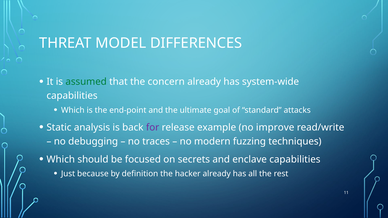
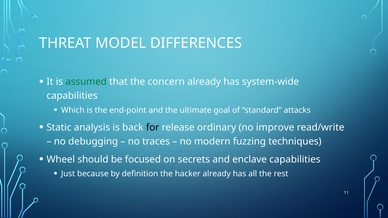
for colour: purple -> black
example: example -> ordinary
Which at (61, 159): Which -> Wheel
